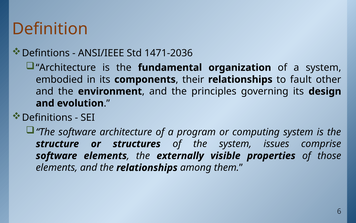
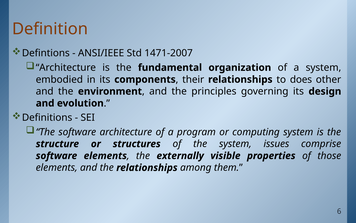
1471-2036: 1471-2036 -> 1471-2007
fault: fault -> does
